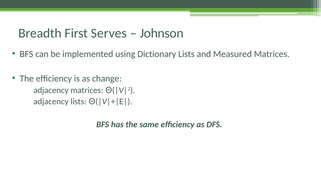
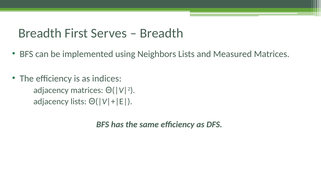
Johnson at (162, 33): Johnson -> Breadth
Dictionary: Dictionary -> Neighbors
change: change -> indices
